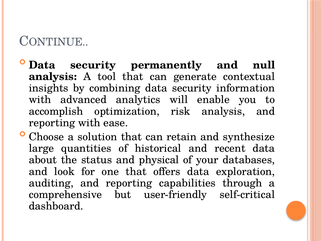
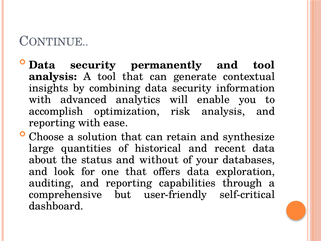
and null: null -> tool
physical: physical -> without
